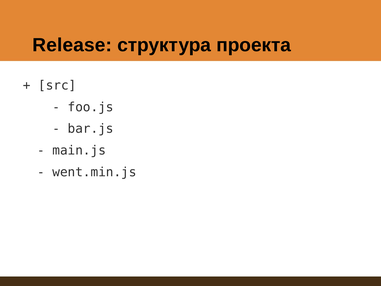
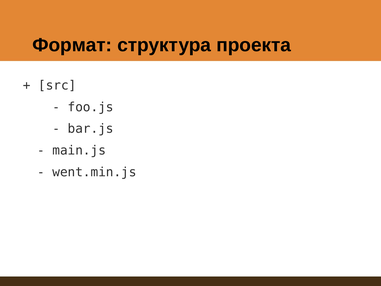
Release: Release -> Формат
